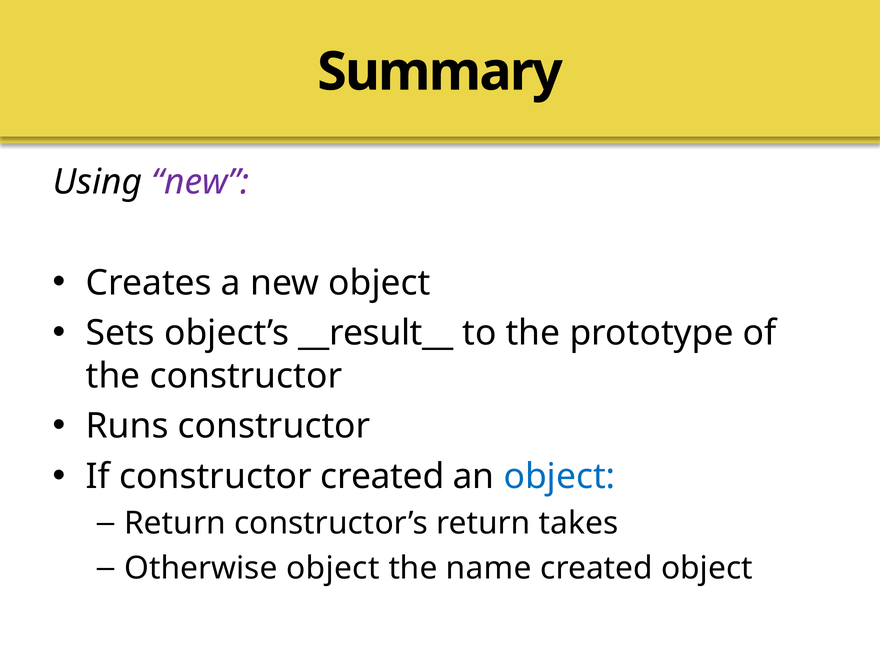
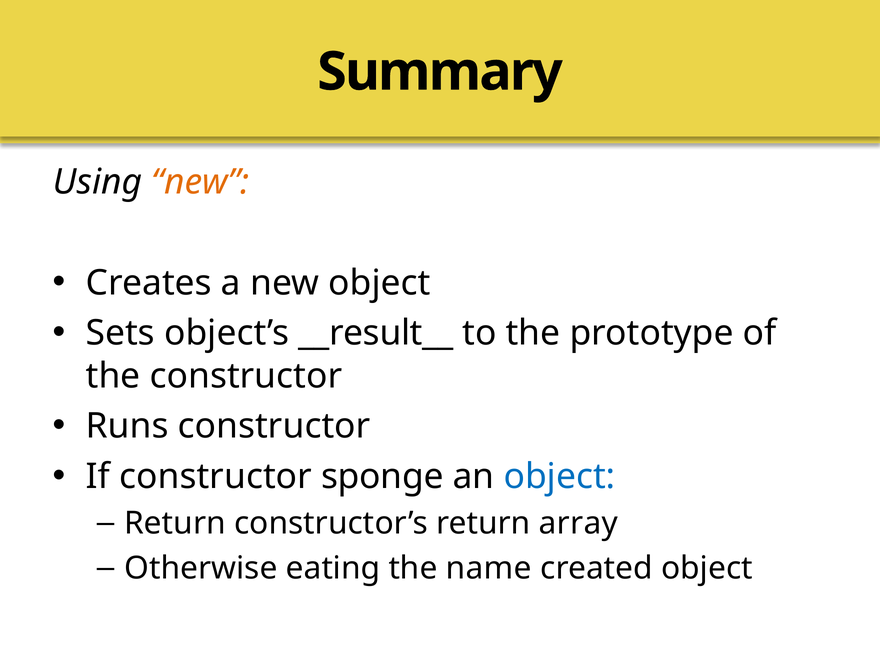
new at (200, 182) colour: purple -> orange
constructor created: created -> sponge
takes: takes -> array
Otherwise object: object -> eating
